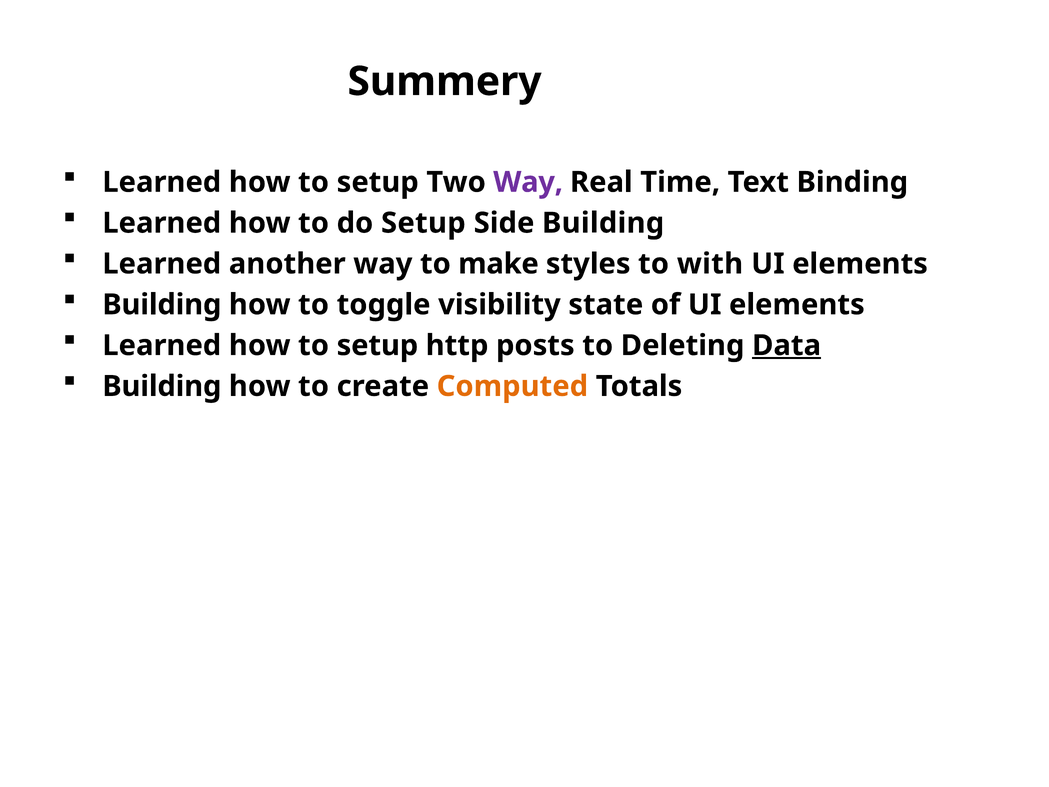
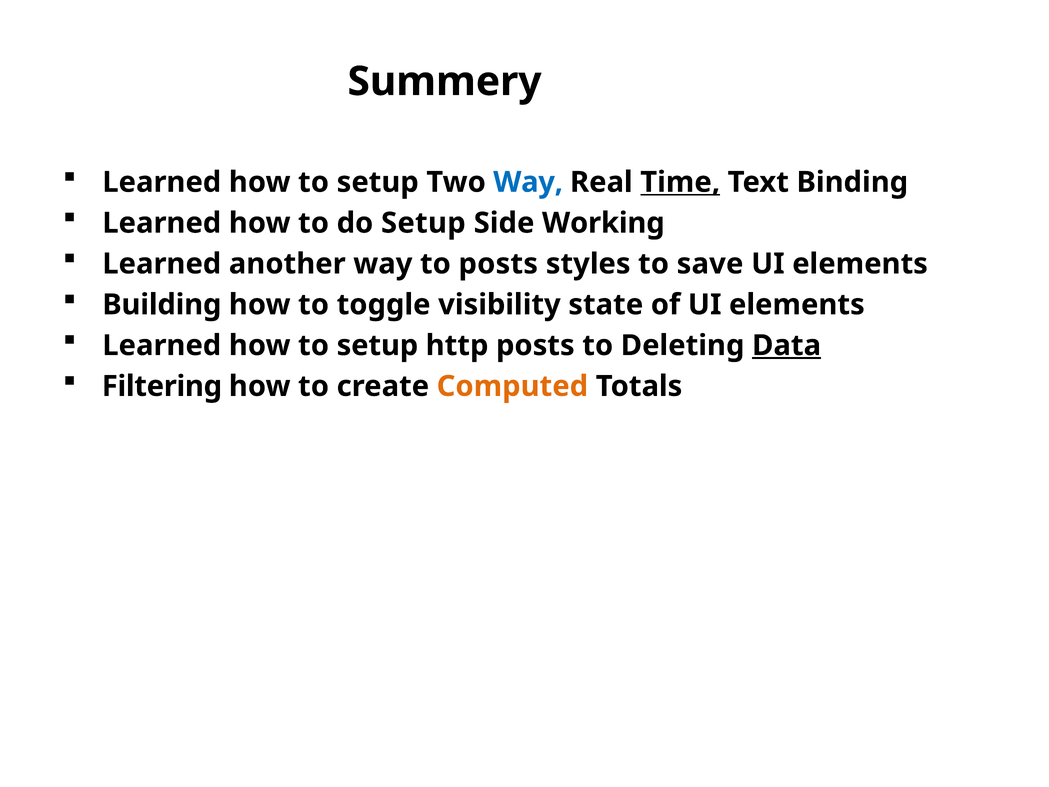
Way at (528, 182) colour: purple -> blue
Time underline: none -> present
Side Building: Building -> Working
to make: make -> posts
with: with -> save
Building at (162, 386): Building -> Filtering
